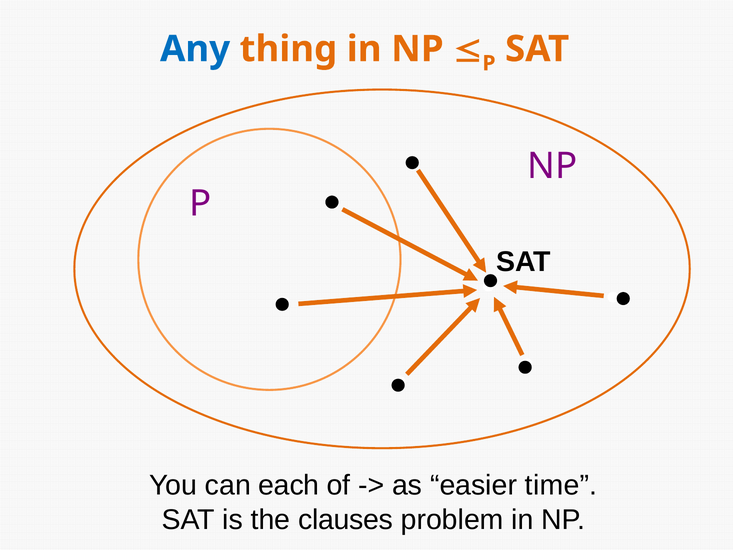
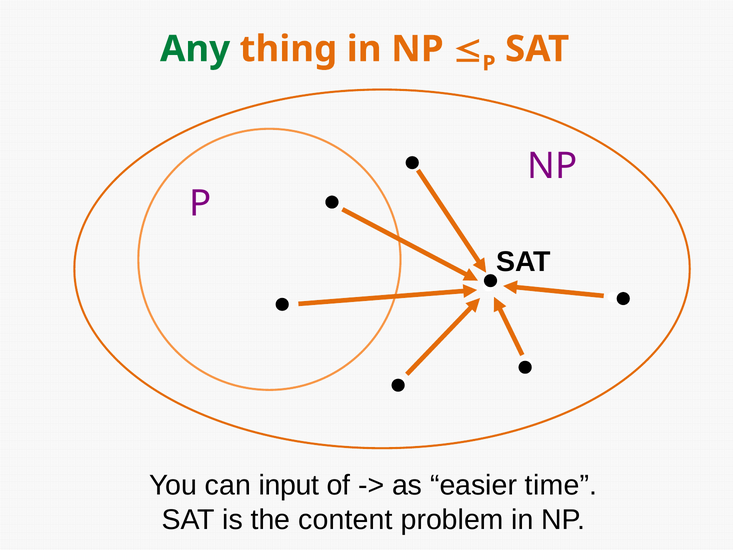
Any colour: blue -> green
each: each -> input
clauses: clauses -> content
